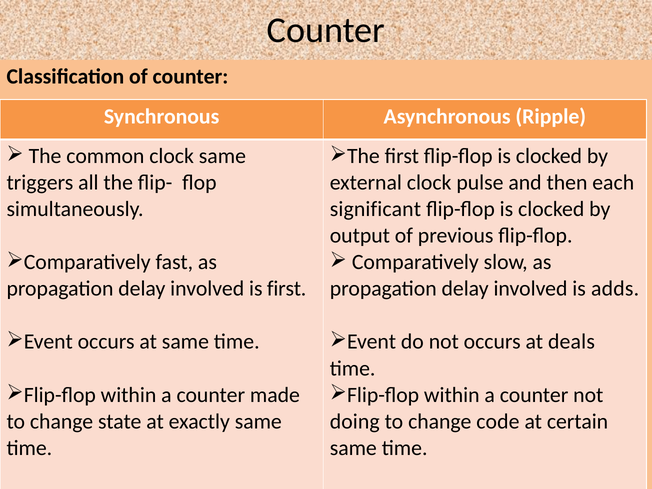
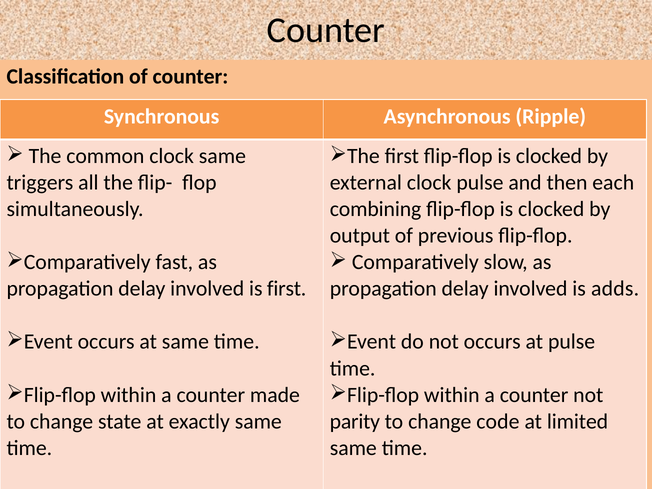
significant: significant -> combining
at deals: deals -> pulse
doing: doing -> parity
certain: certain -> limited
